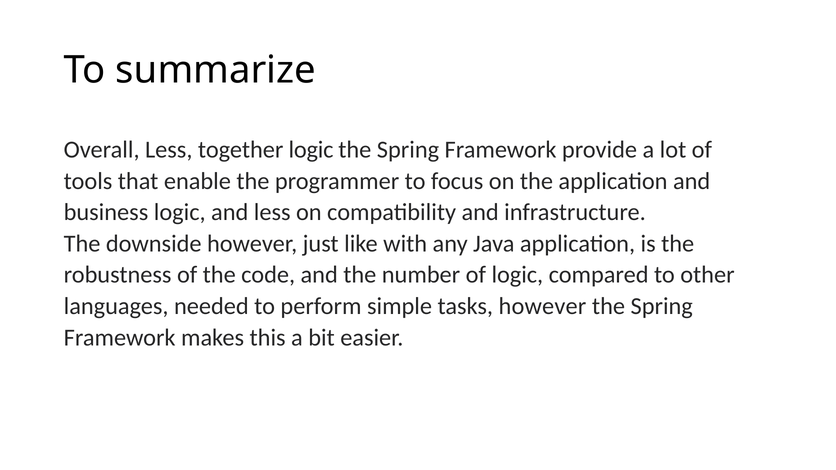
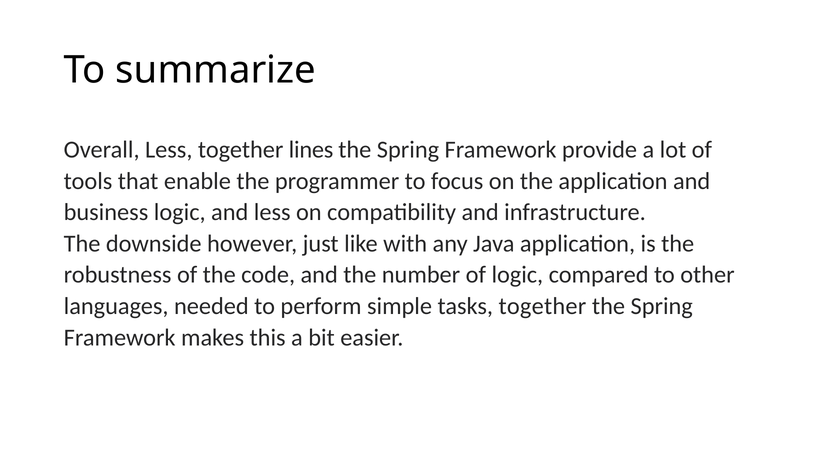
together logic: logic -> lines
tasks however: however -> together
